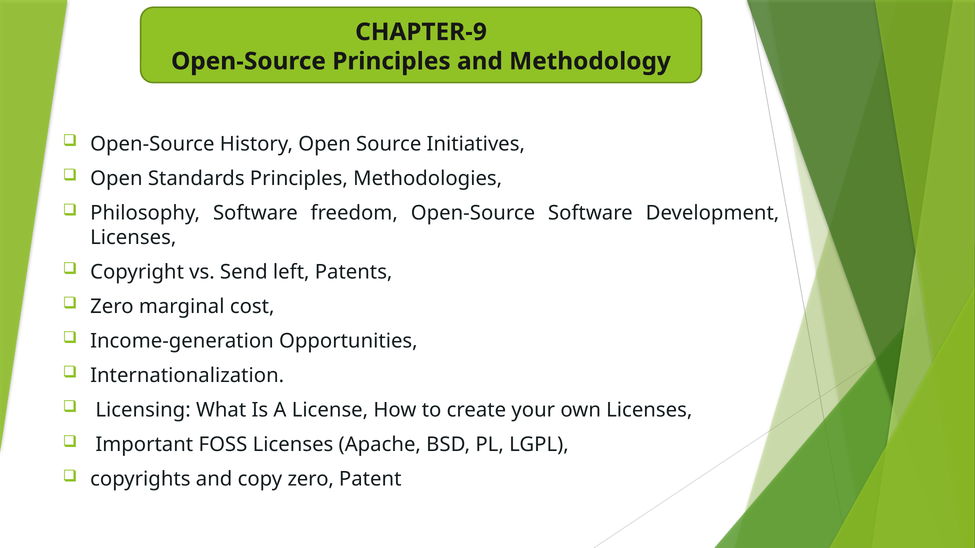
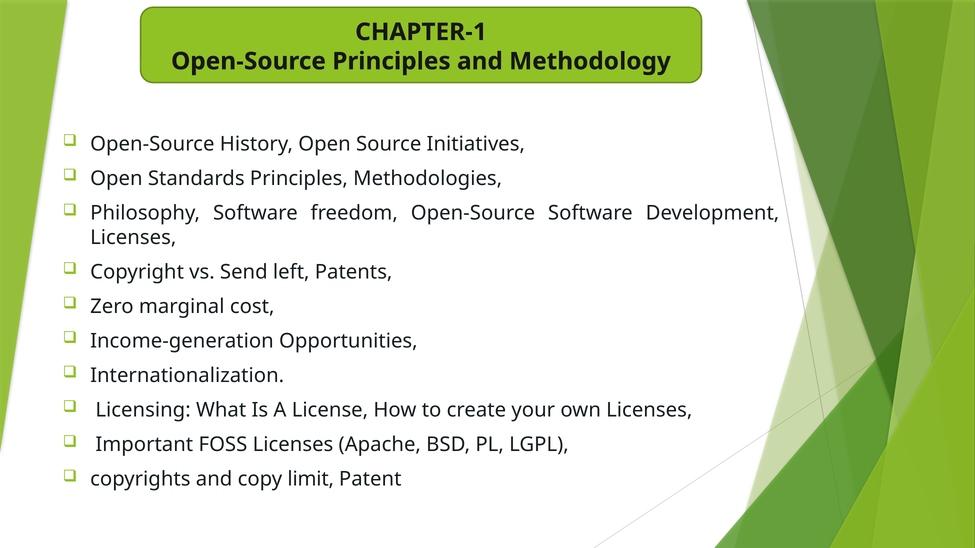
CHAPTER-9: CHAPTER-9 -> CHAPTER-1
copy zero: zero -> limit
